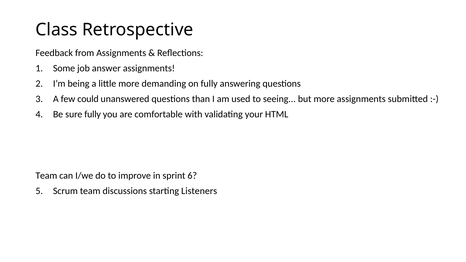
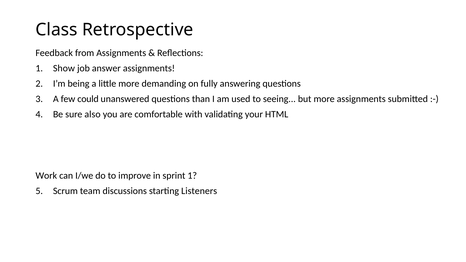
Some: Some -> Show
sure fully: fully -> also
Team at (46, 176): Team -> Work
sprint 6: 6 -> 1
